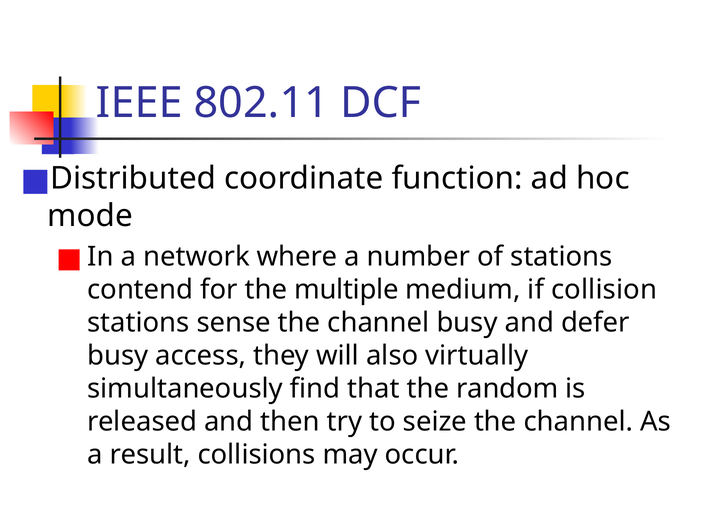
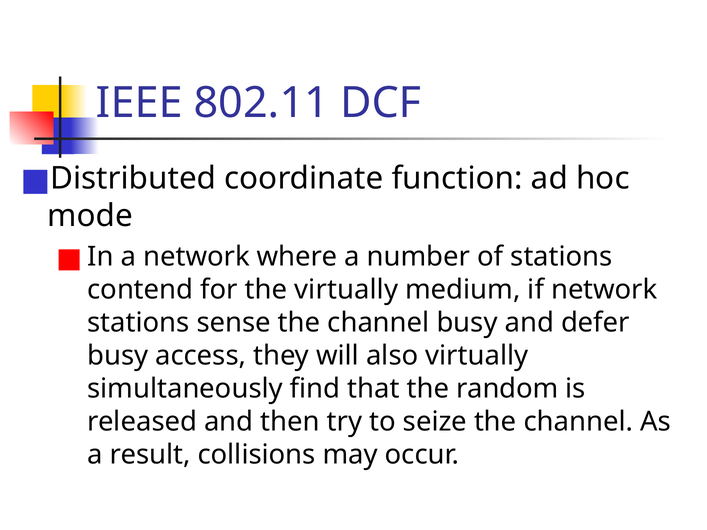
the multiple: multiple -> virtually
if collision: collision -> network
